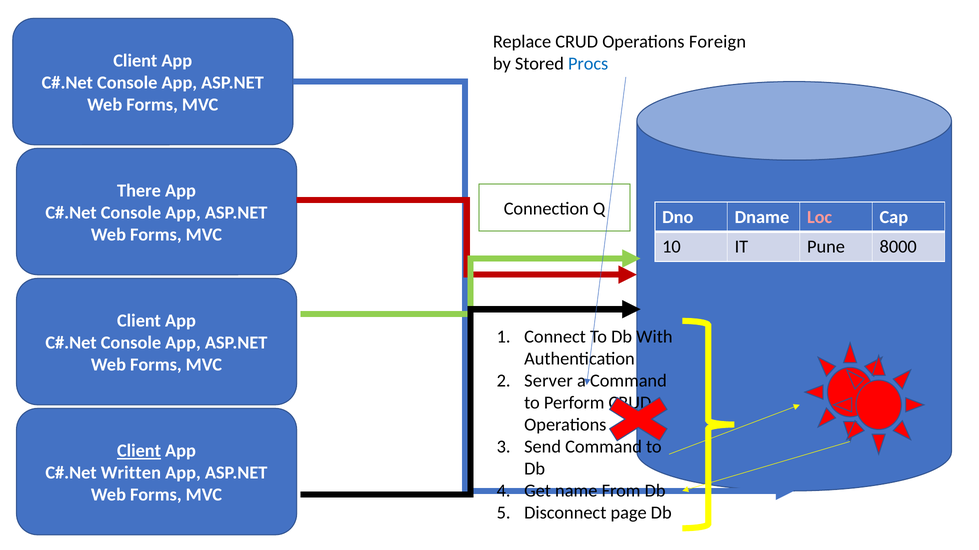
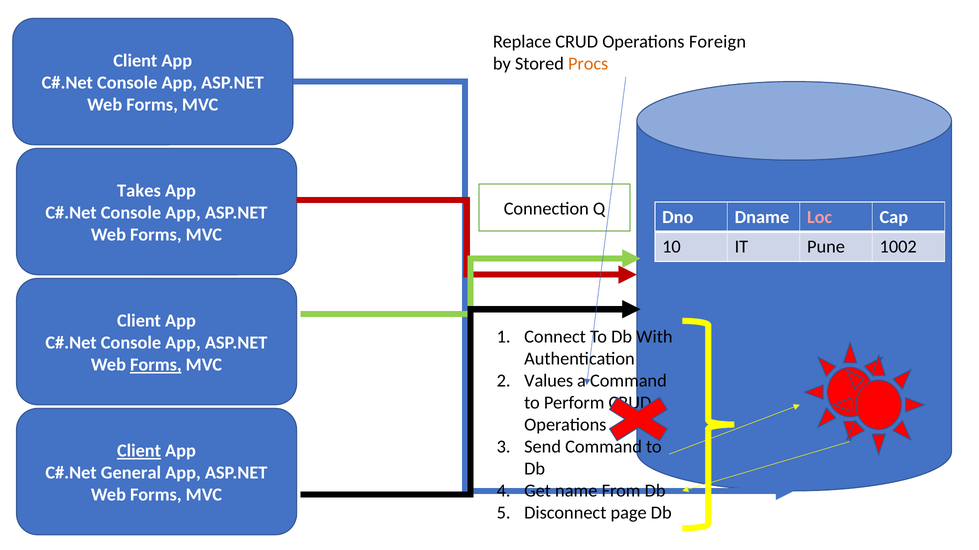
Procs colour: blue -> orange
There: There -> Takes
8000: 8000 -> 1002
Forms at (156, 365) underline: none -> present
Server: Server -> Values
Written: Written -> General
